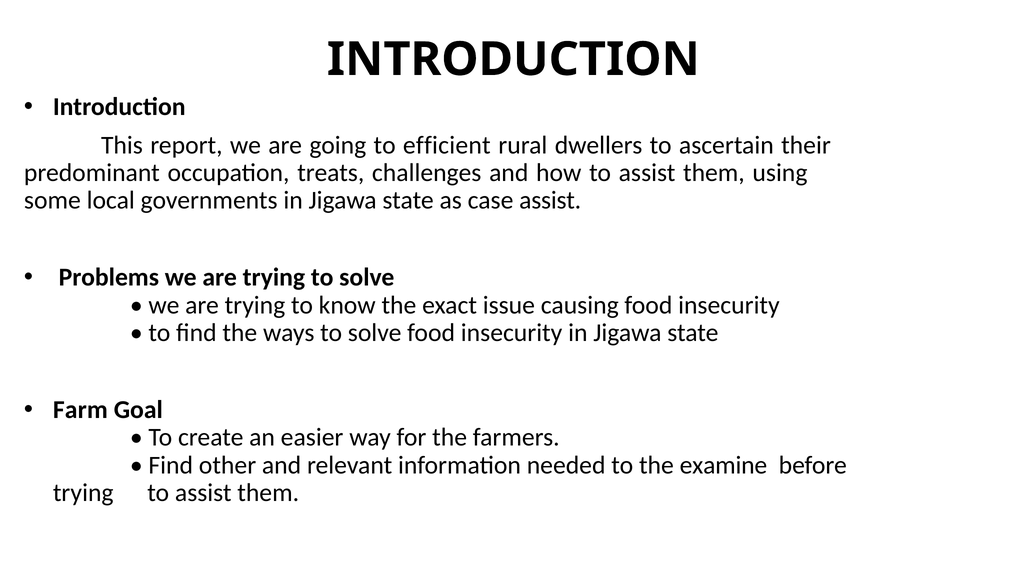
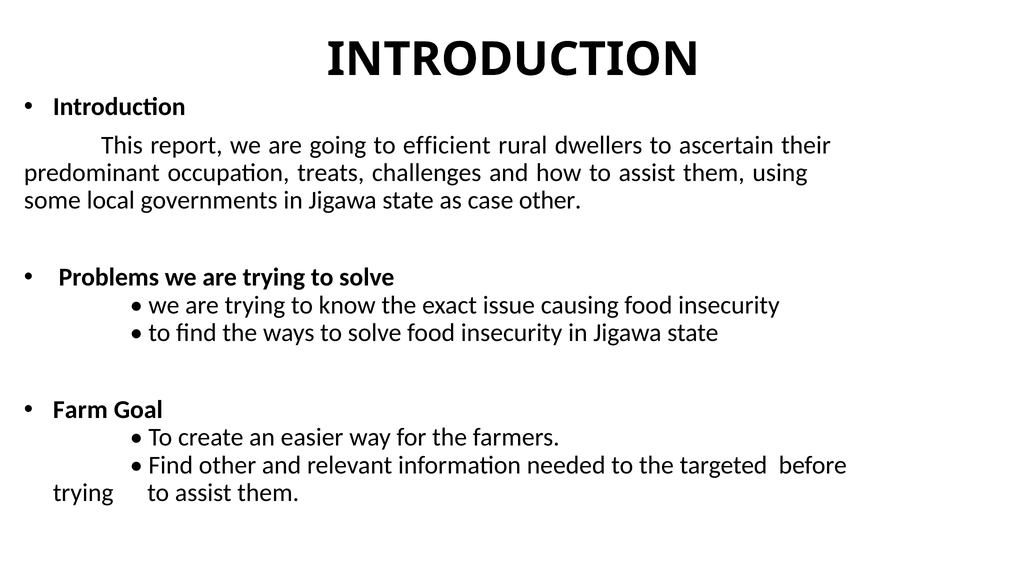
case assist: assist -> other
examine: examine -> targeted
